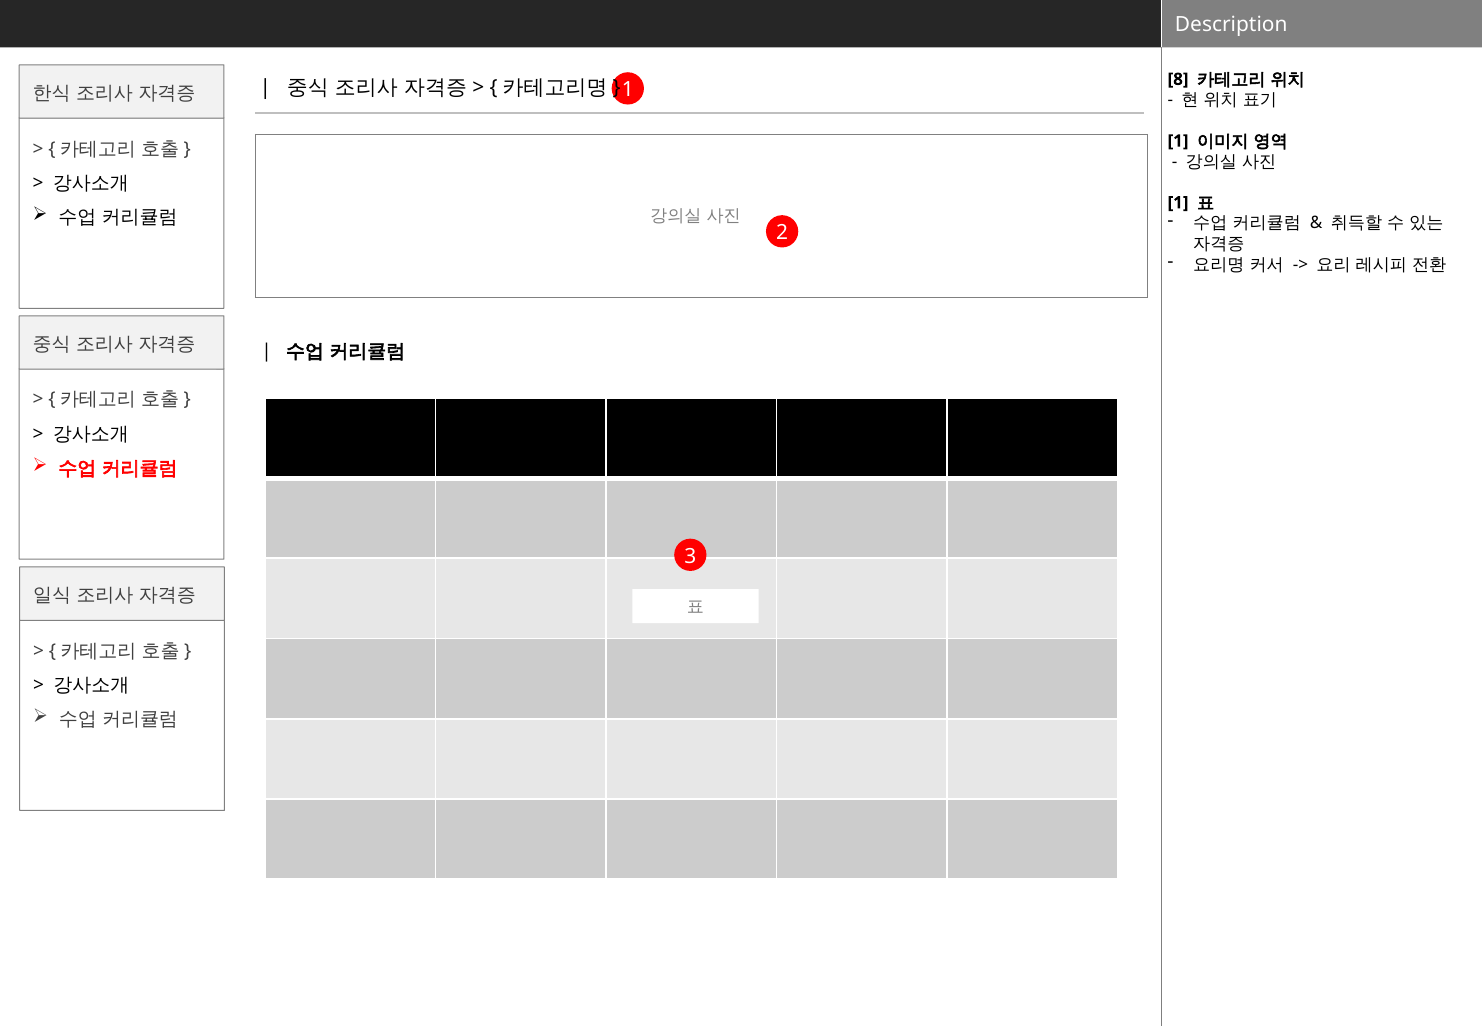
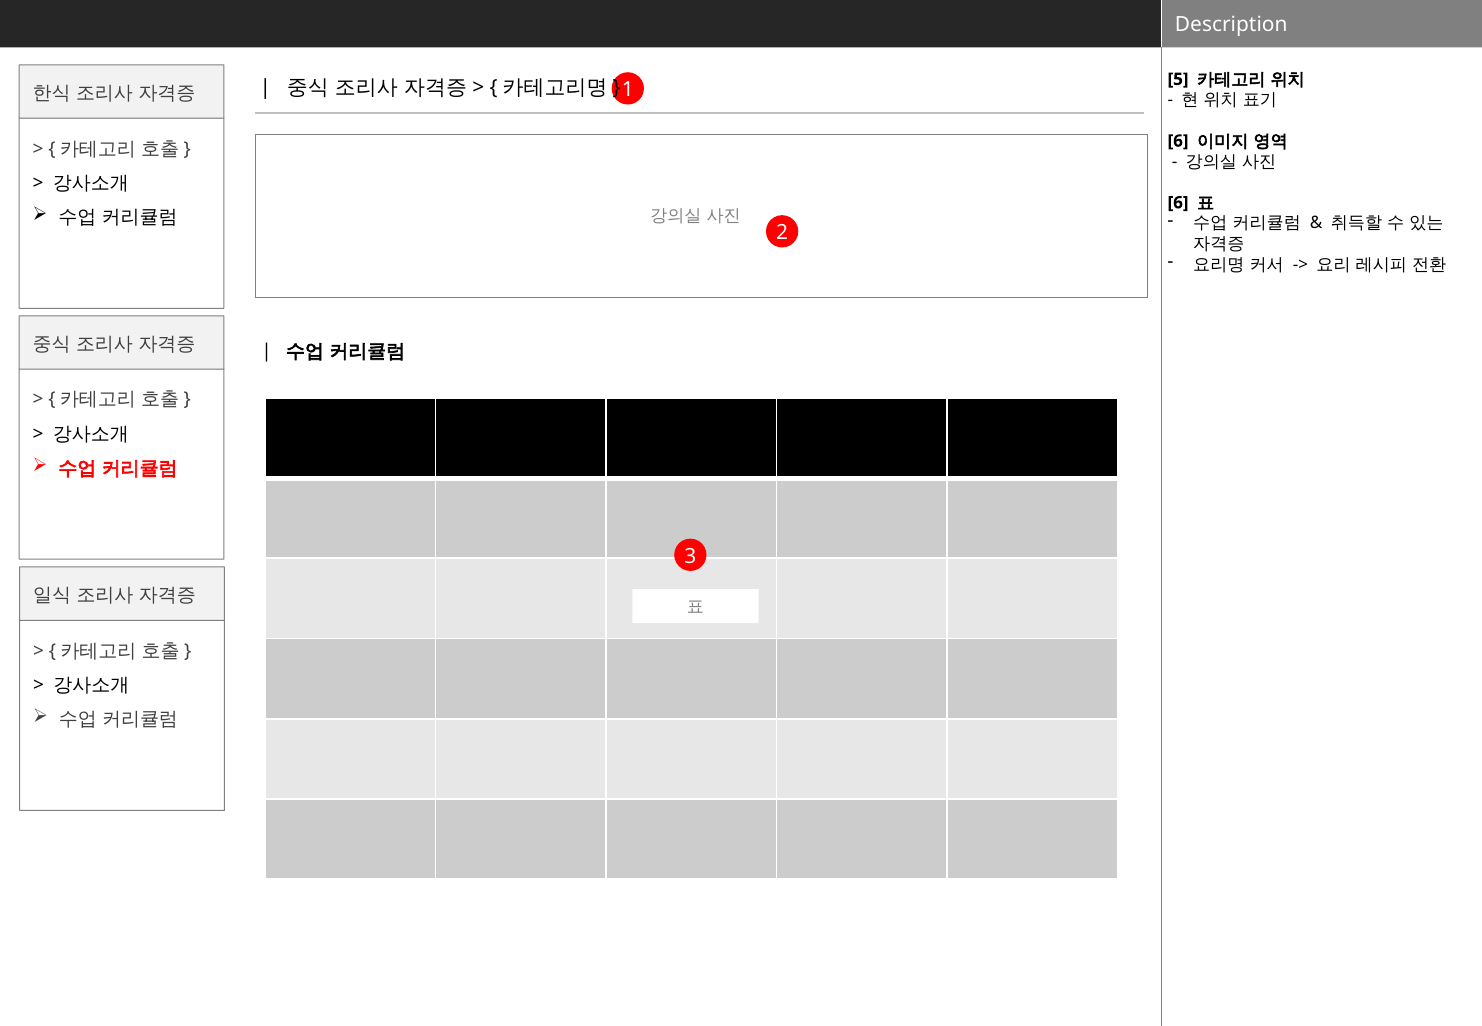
8: 8 -> 5
1 at (1178, 141): 1 -> 6
1 at (1178, 203): 1 -> 6
